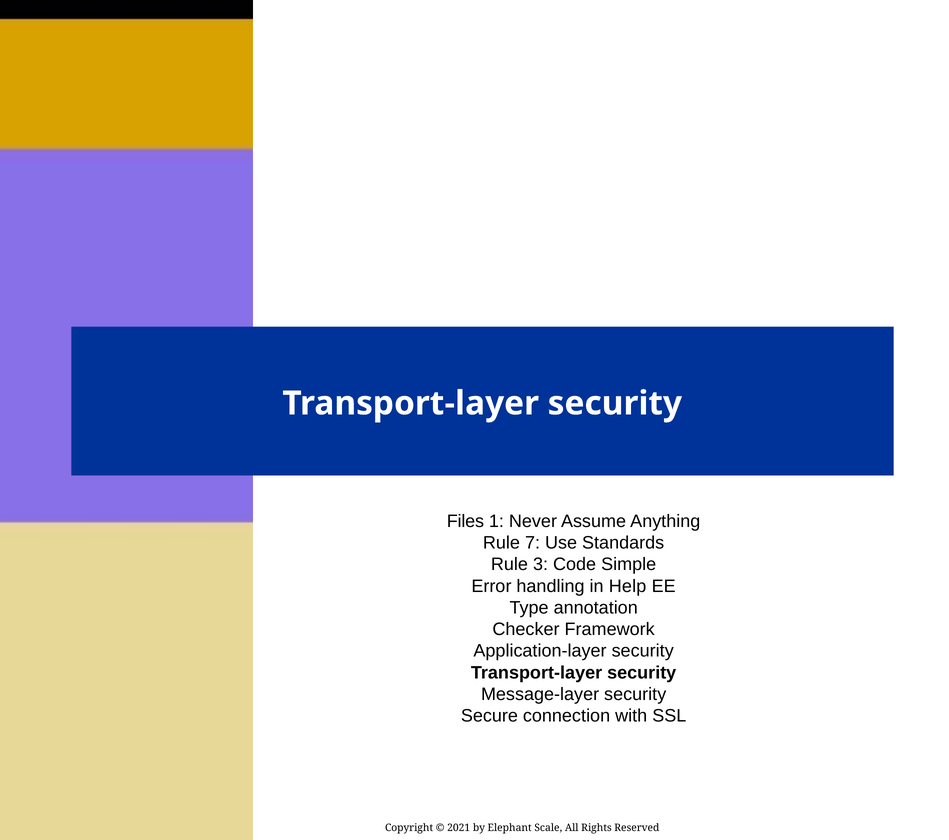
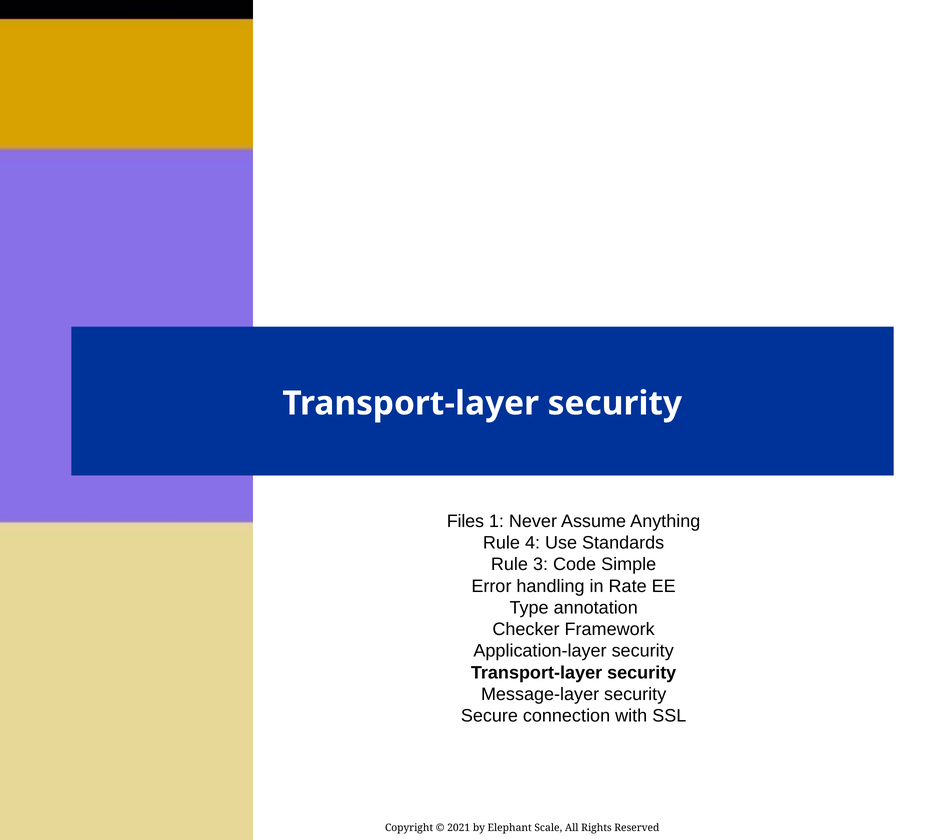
7: 7 -> 4
Help: Help -> Rate
